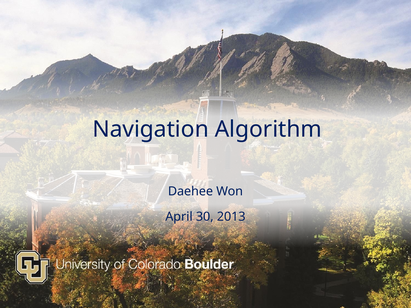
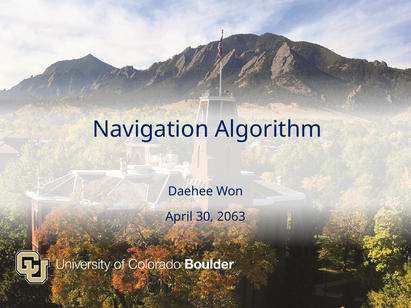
2013: 2013 -> 2063
